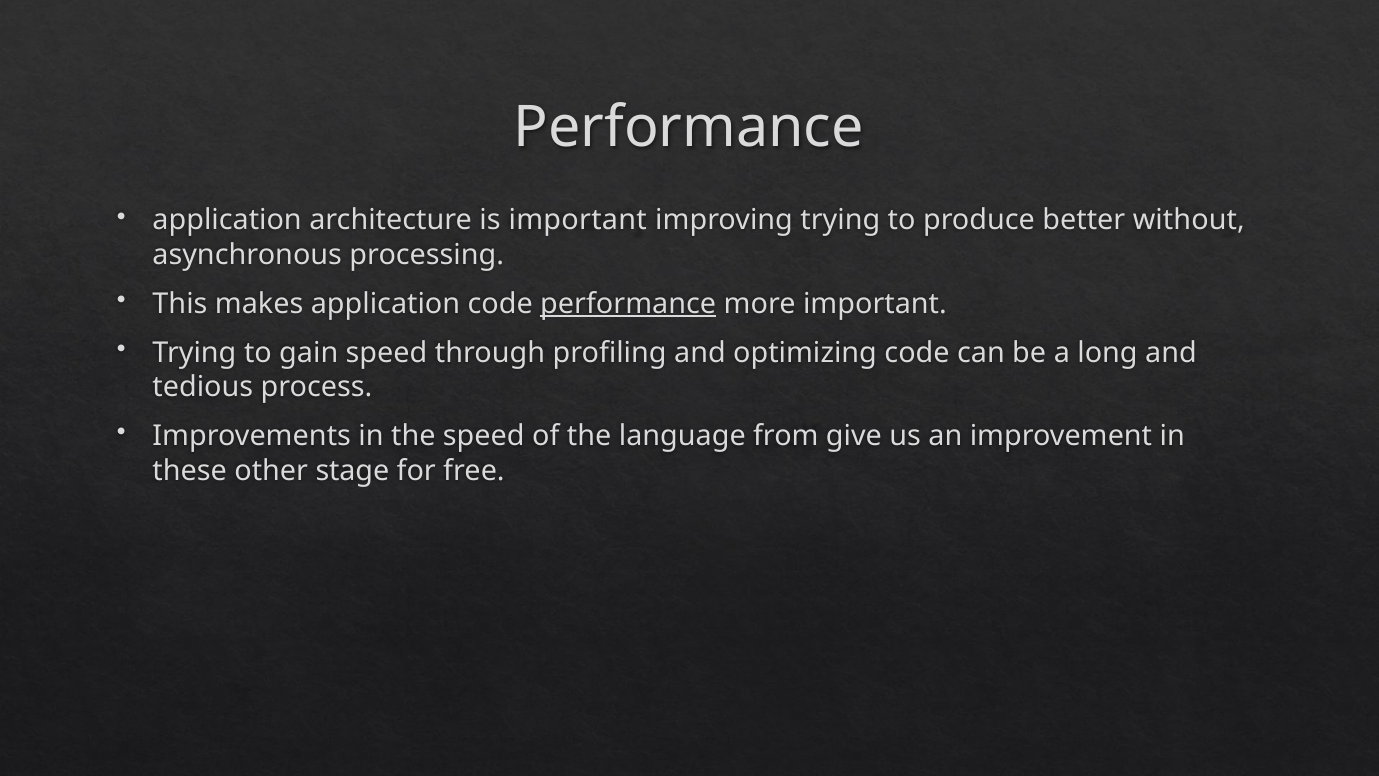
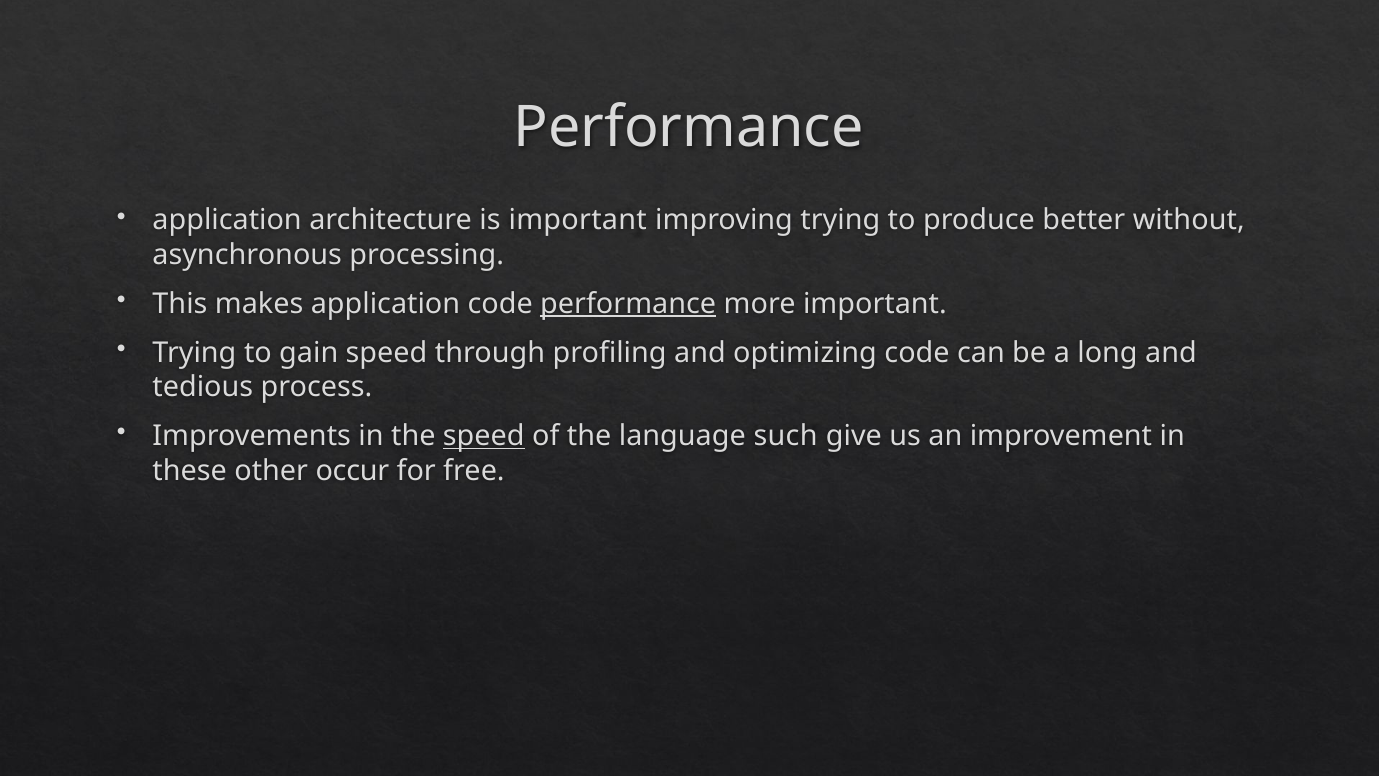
speed at (484, 436) underline: none -> present
from: from -> such
stage: stage -> occur
